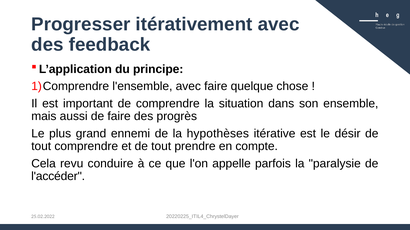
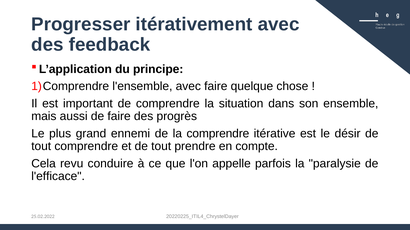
la hypothèses: hypothèses -> comprendre
l'accéder: l'accéder -> l'efficace
